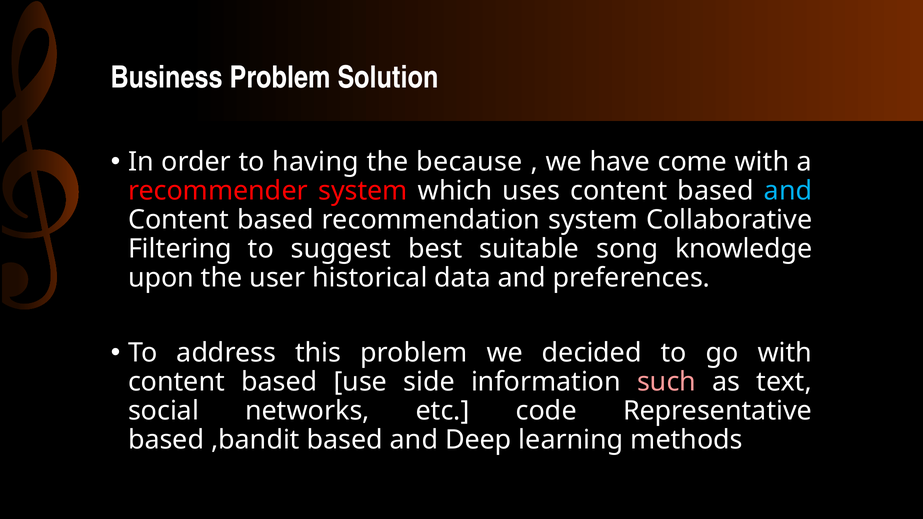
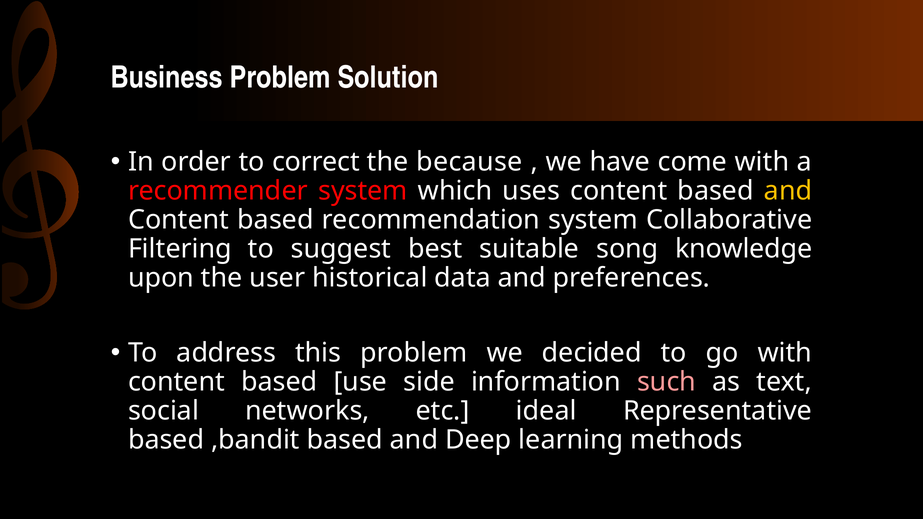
having: having -> correct
and at (788, 191) colour: light blue -> yellow
code: code -> ideal
